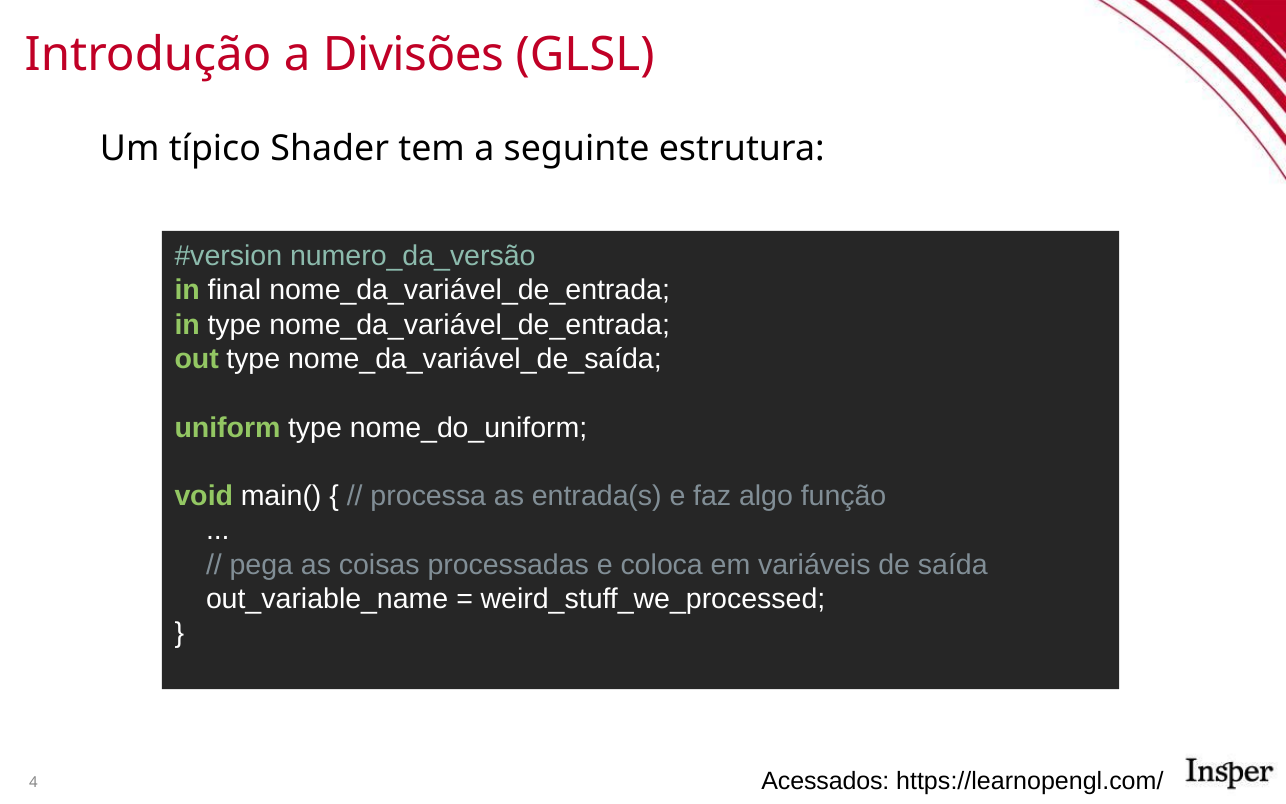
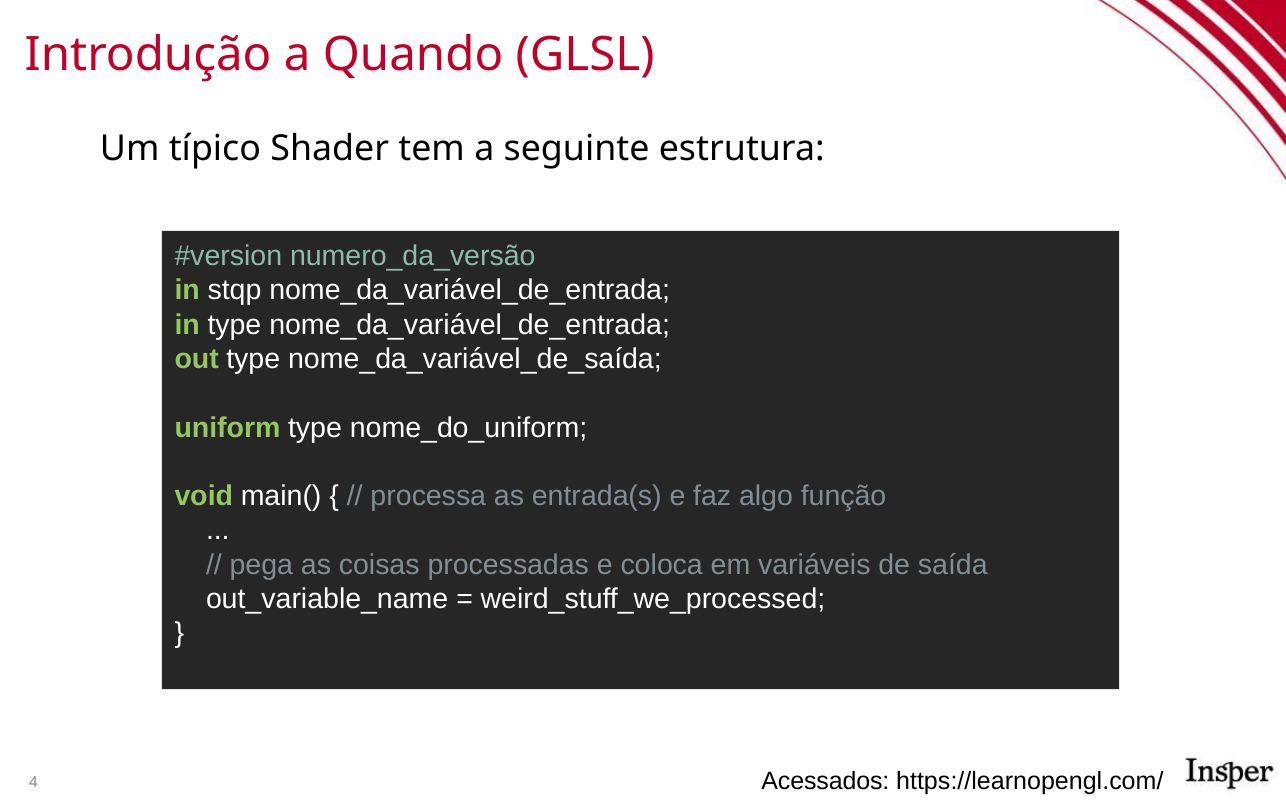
Divisões: Divisões -> Quando
final: final -> stqp
